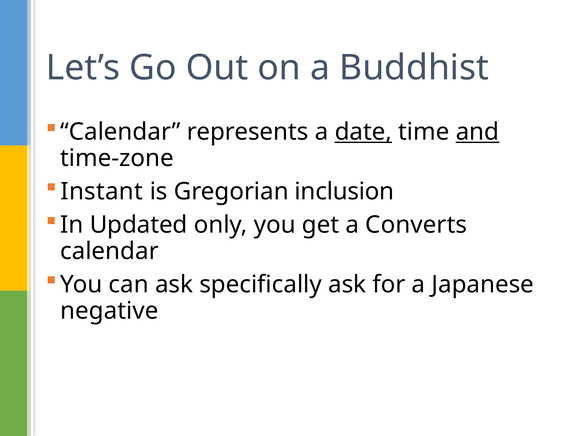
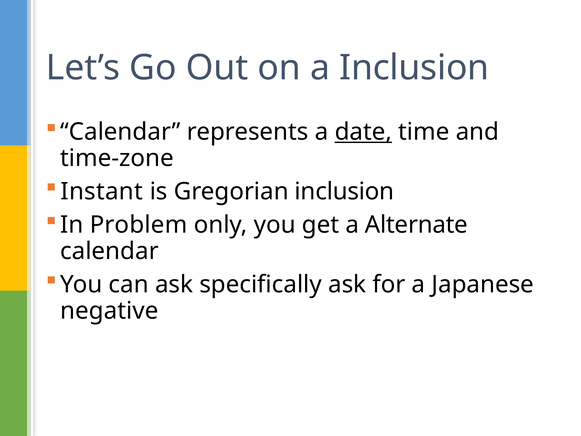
a Buddhist: Buddhist -> Inclusion
and underline: present -> none
Updated: Updated -> Problem
Converts: Converts -> Alternate
